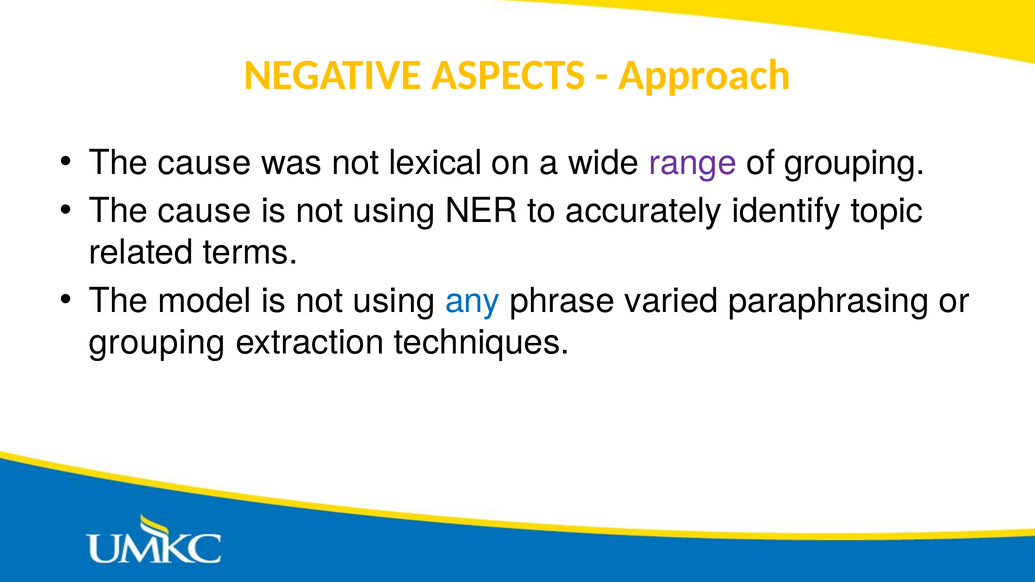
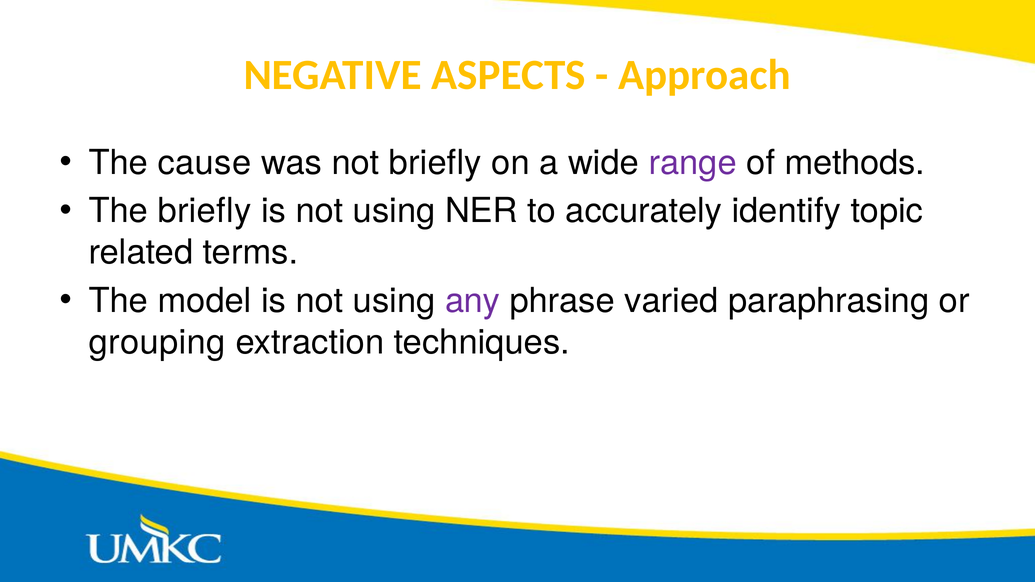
not lexical: lexical -> briefly
of grouping: grouping -> methods
cause at (204, 211): cause -> briefly
any colour: blue -> purple
